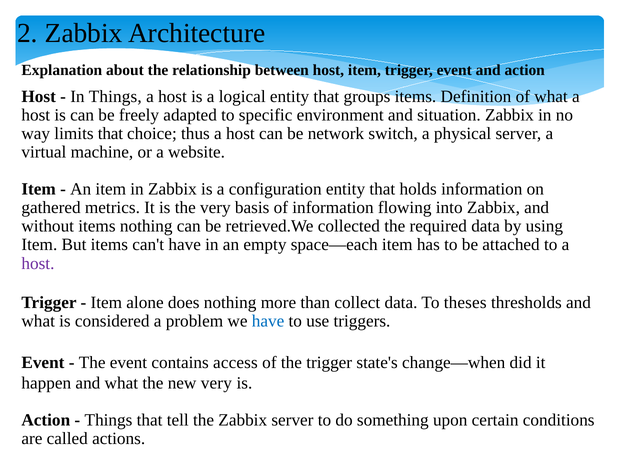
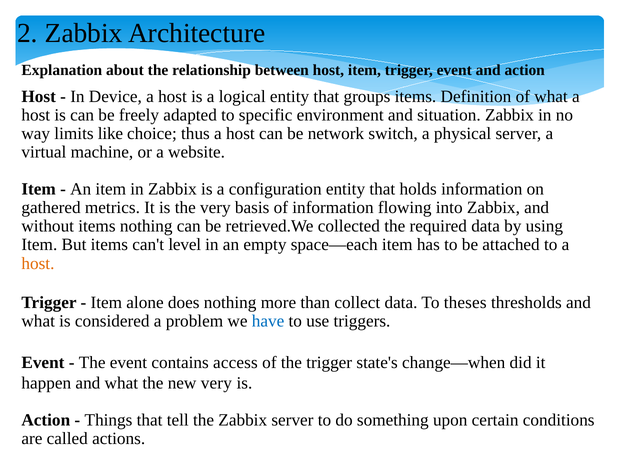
In Things: Things -> Device
limits that: that -> like
can't have: have -> level
host at (38, 264) colour: purple -> orange
